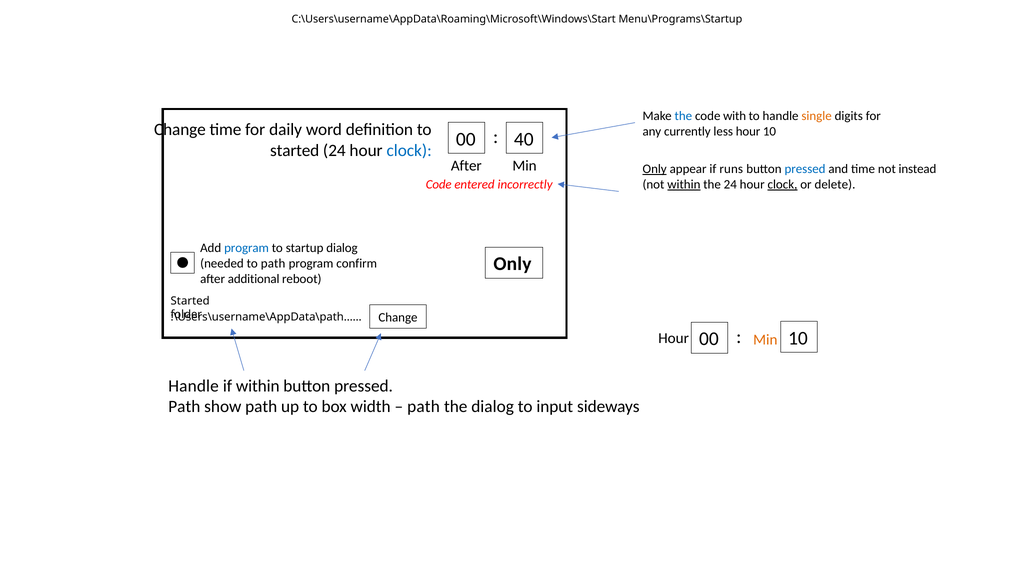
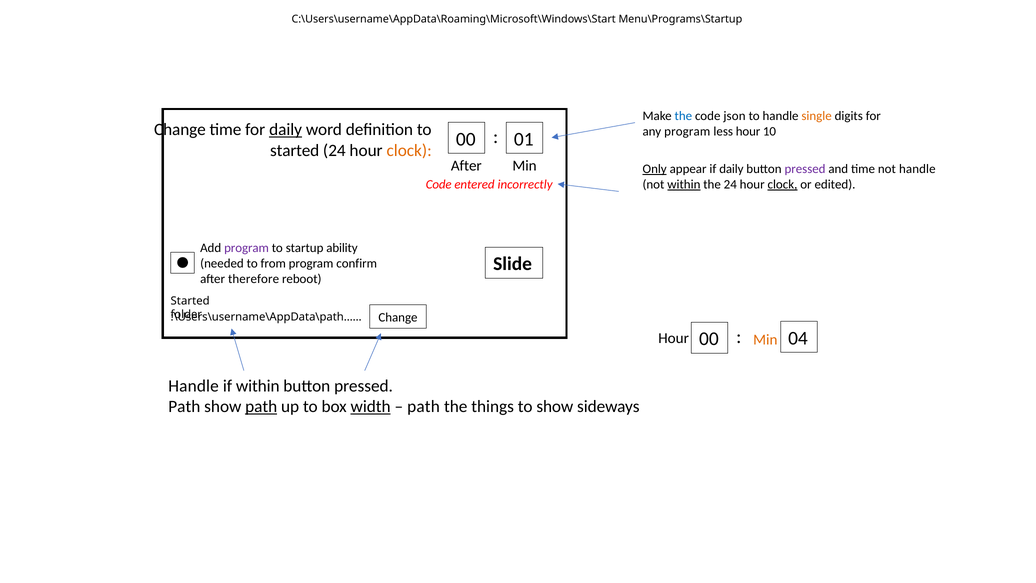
with: with -> json
daily at (286, 130) underline: none -> present
any currently: currently -> program
40: 40 -> 01
clock at (409, 150) colour: blue -> orange
if runs: runs -> daily
pressed at (805, 169) colour: blue -> purple
not instead: instead -> handle
delete: delete -> edited
program at (247, 248) colour: blue -> purple
startup dialog: dialog -> ability
Only at (512, 264): Only -> Slide
to path: path -> from
additional: additional -> therefore
00 10: 10 -> 04
path at (261, 407) underline: none -> present
width underline: none -> present
the dialog: dialog -> things
to input: input -> show
